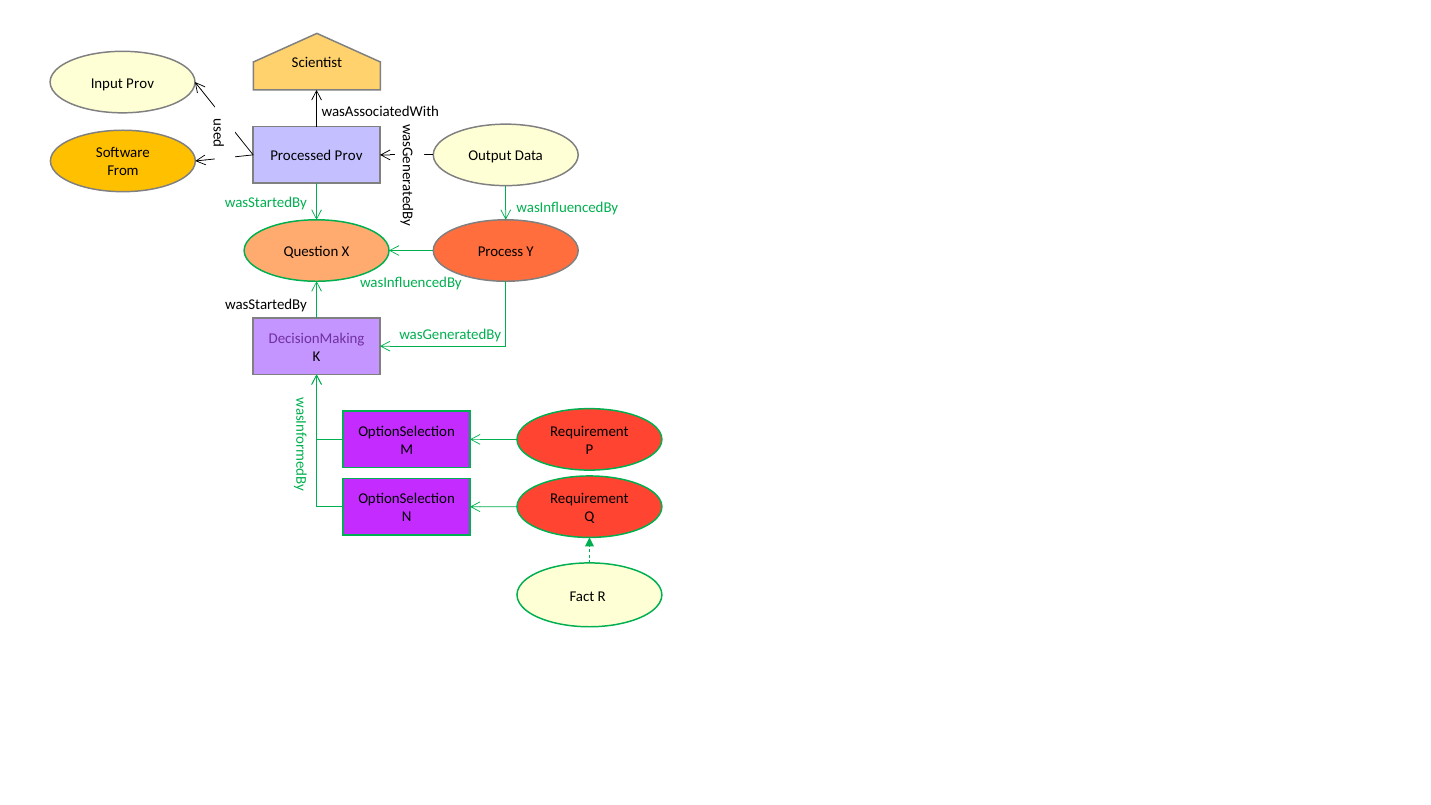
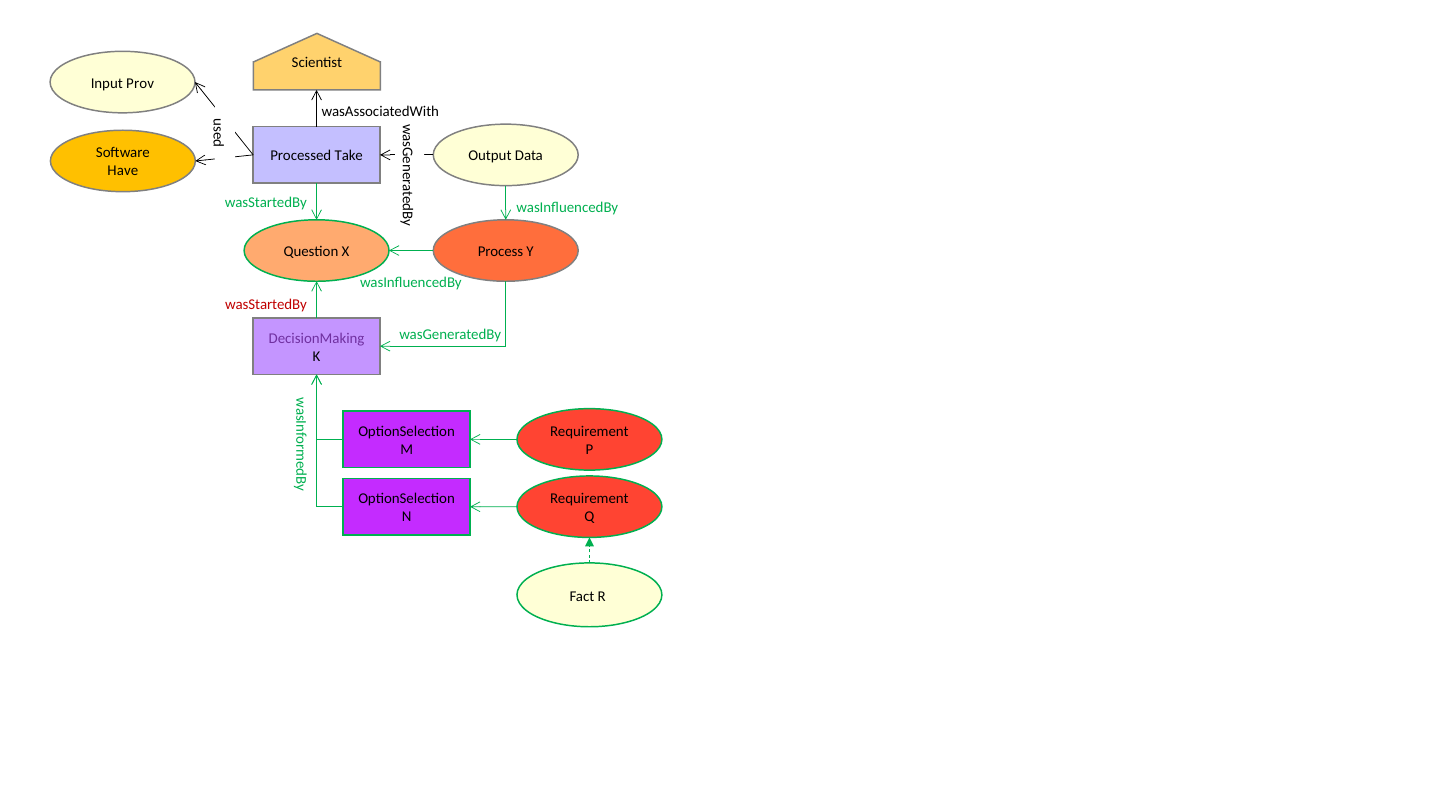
Processed Prov: Prov -> Take
From: From -> Have
wasStartedBy at (266, 305) colour: black -> red
